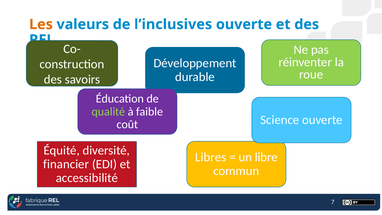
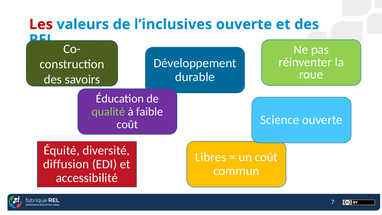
Les colour: orange -> red
un libre: libre -> coût
financier: financier -> diffusion
